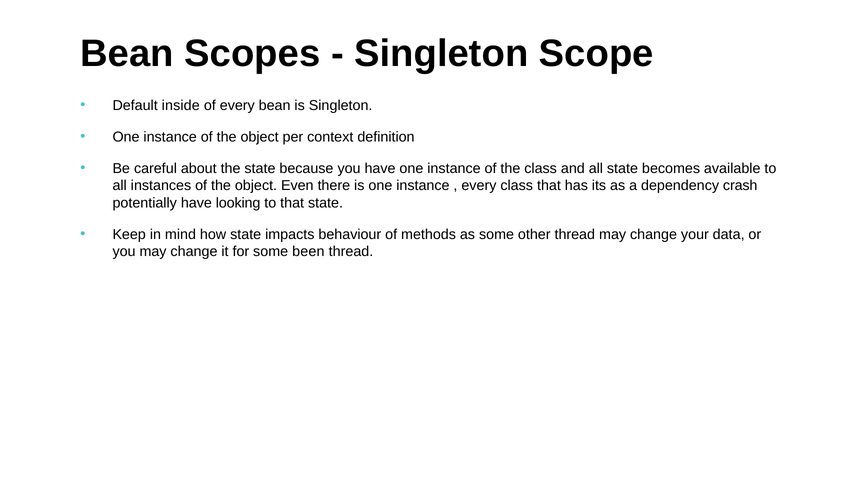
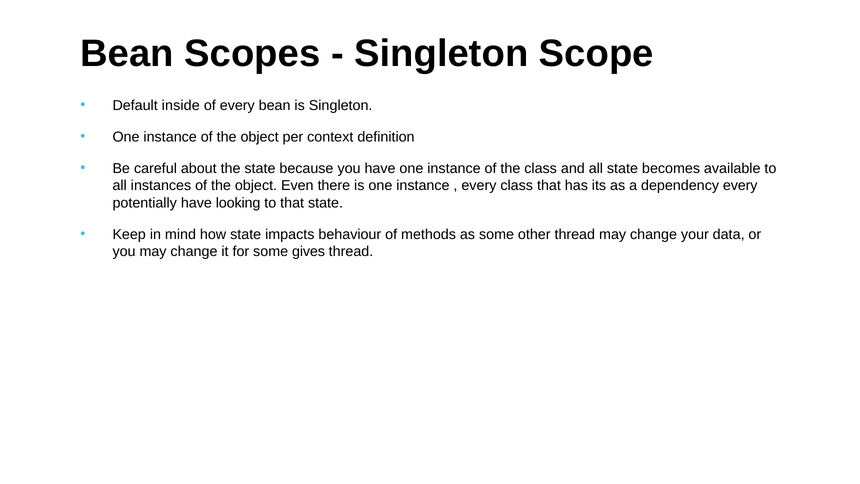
dependency crash: crash -> every
been: been -> gives
